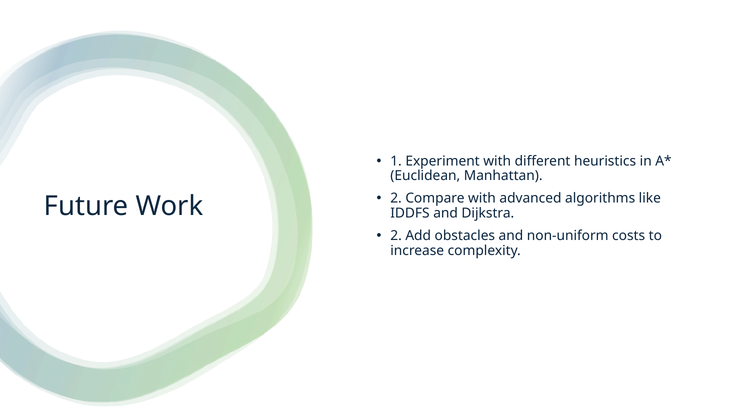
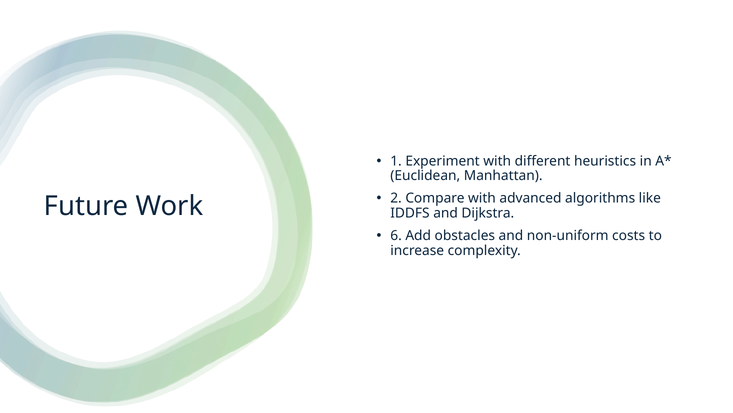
2 at (396, 235): 2 -> 6
